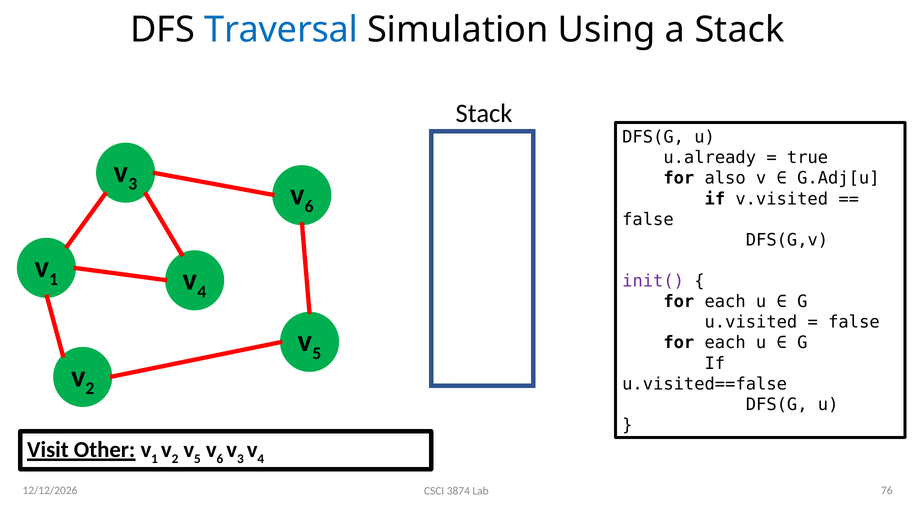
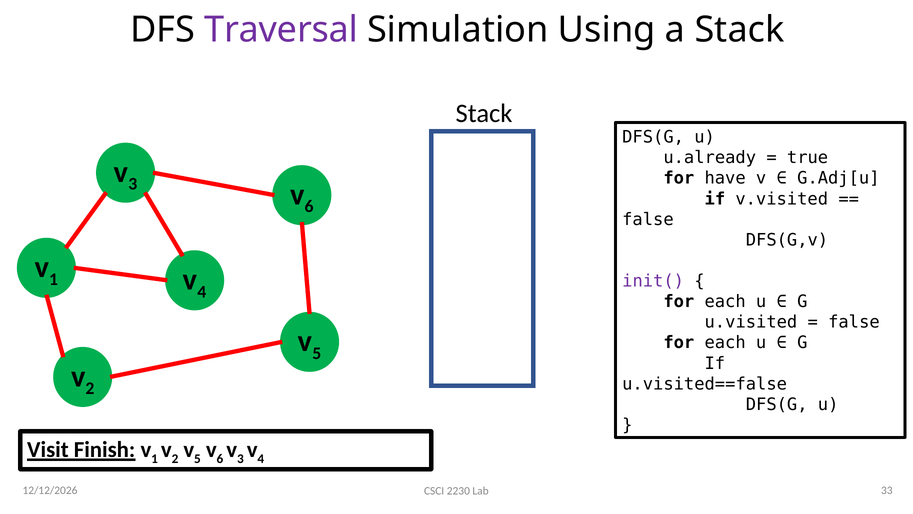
Traversal colour: blue -> purple
also: also -> have
Other: Other -> Finish
3874: 3874 -> 2230
76: 76 -> 33
